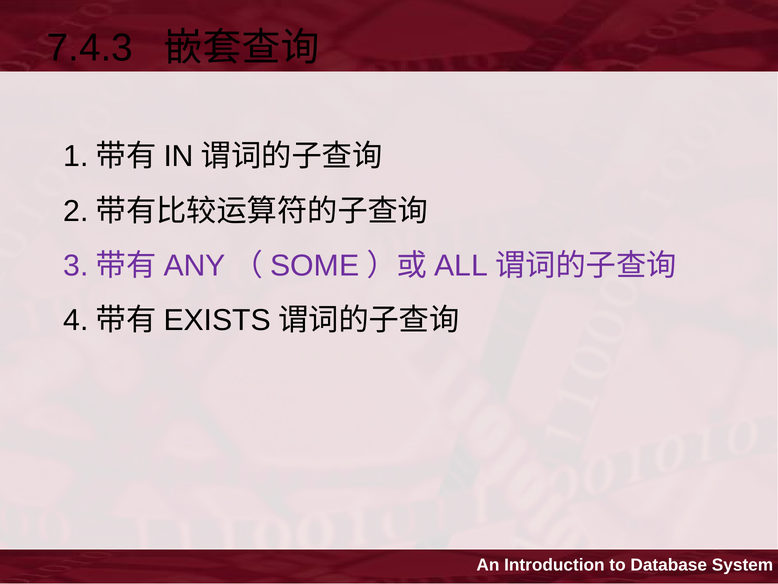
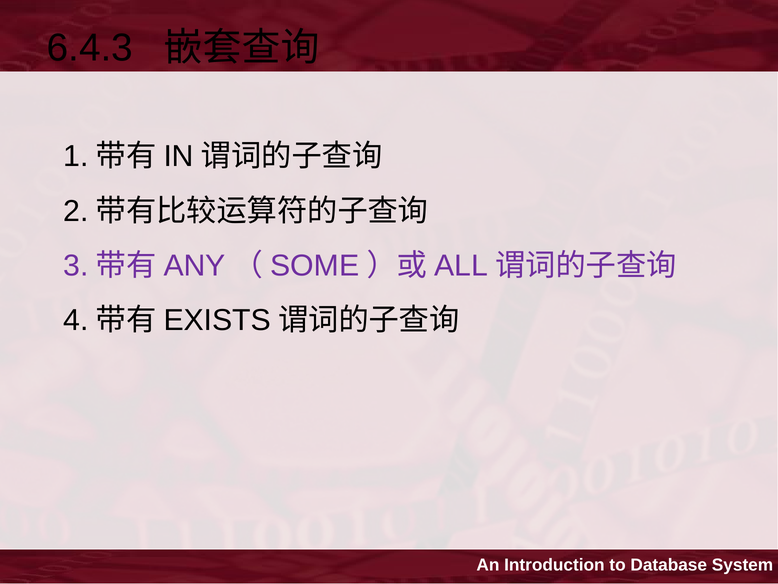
7.4.3: 7.4.3 -> 6.4.3
